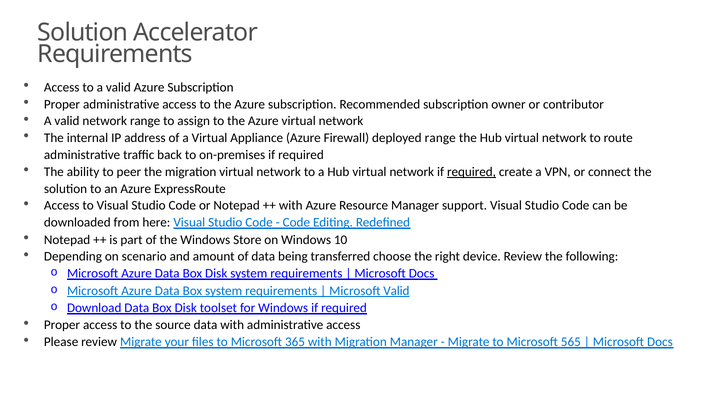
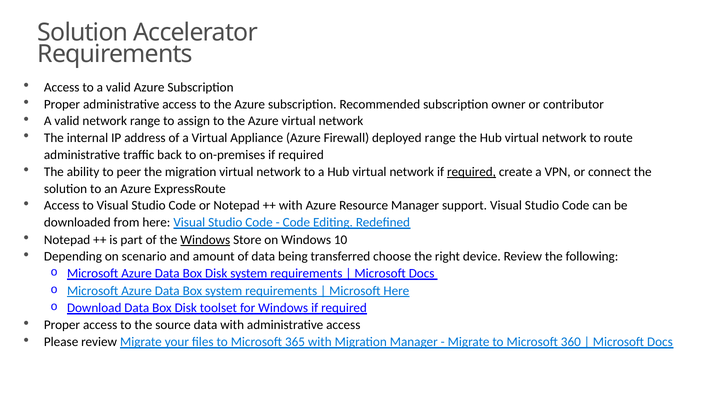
Windows at (205, 240) underline: none -> present
Microsoft Valid: Valid -> Here
565: 565 -> 360
